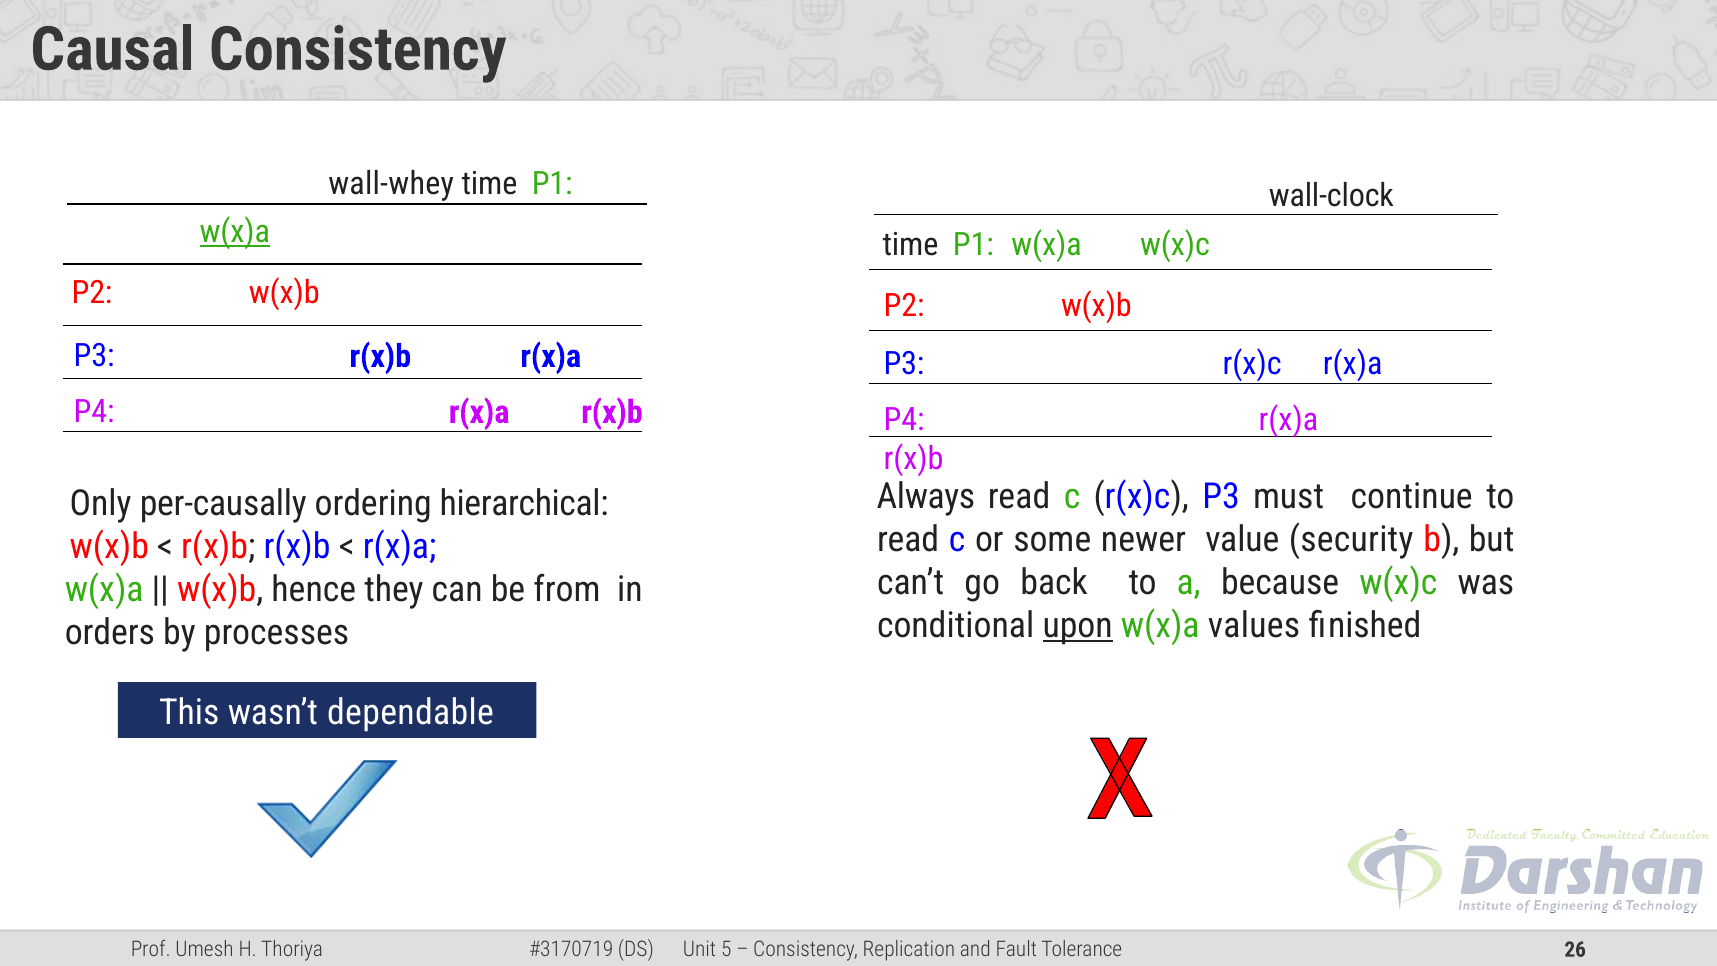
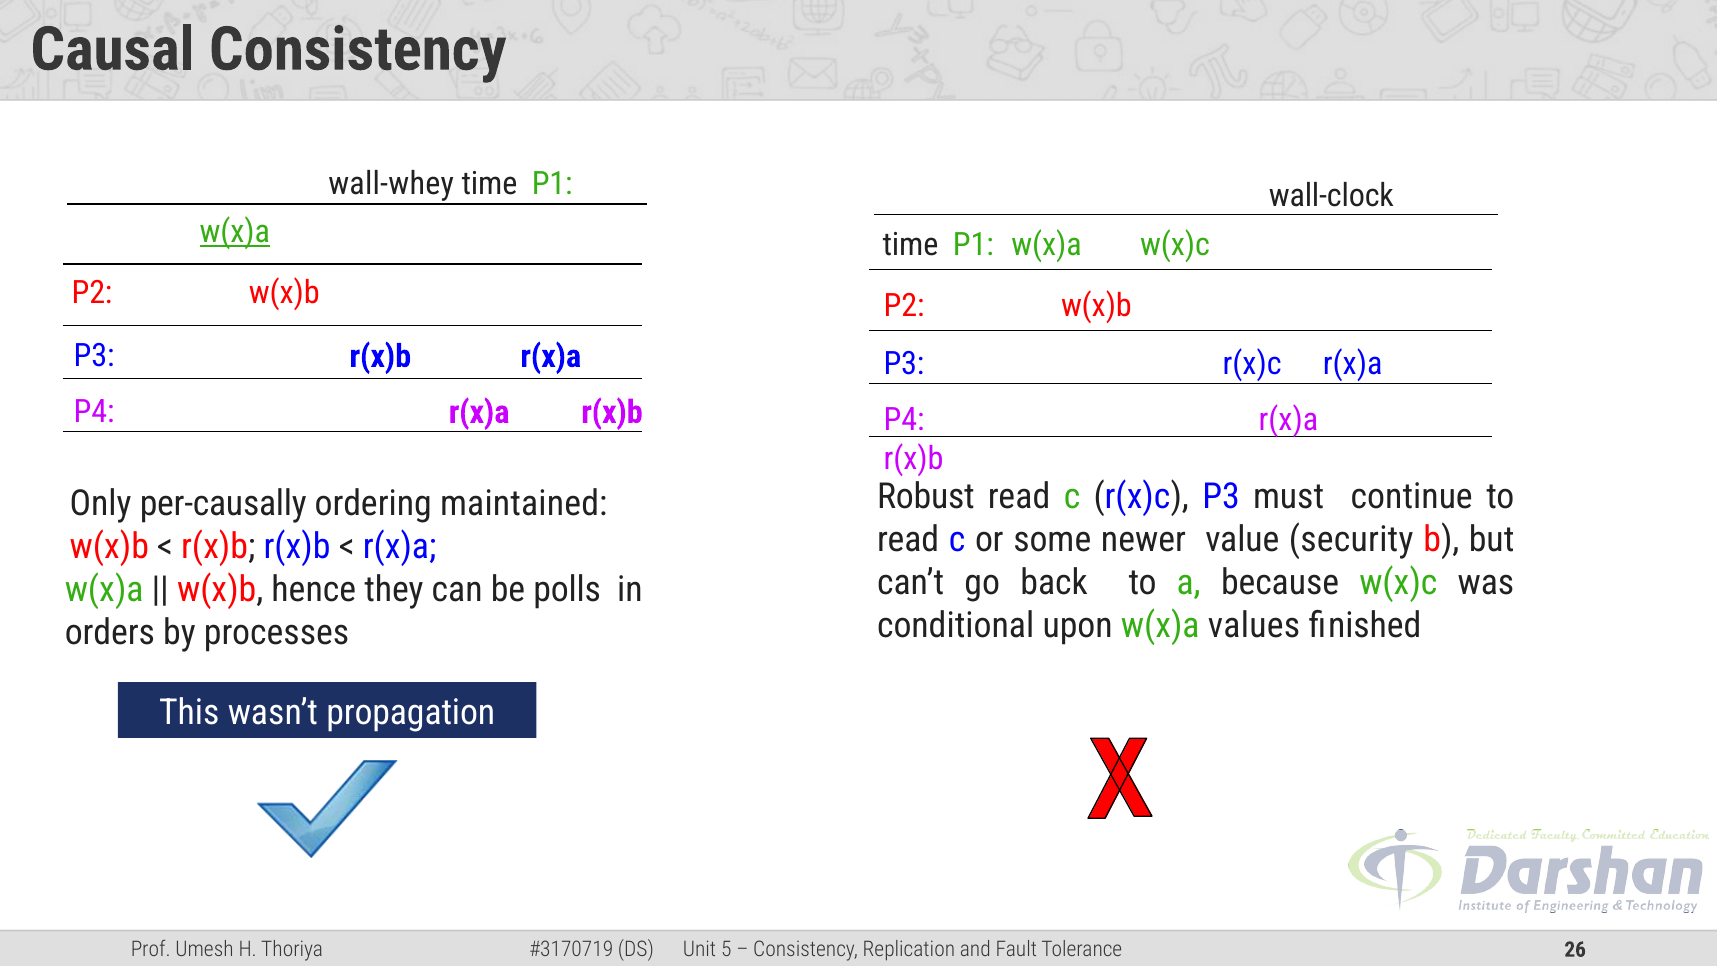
Always: Always -> Robust
hierarchical: hierarchical -> maintained
from: from -> polls
upon underline: present -> none
dependable: dependable -> propagation
